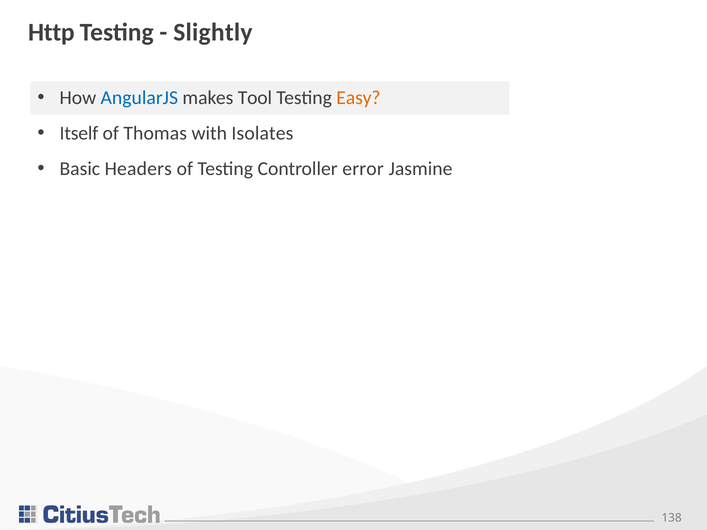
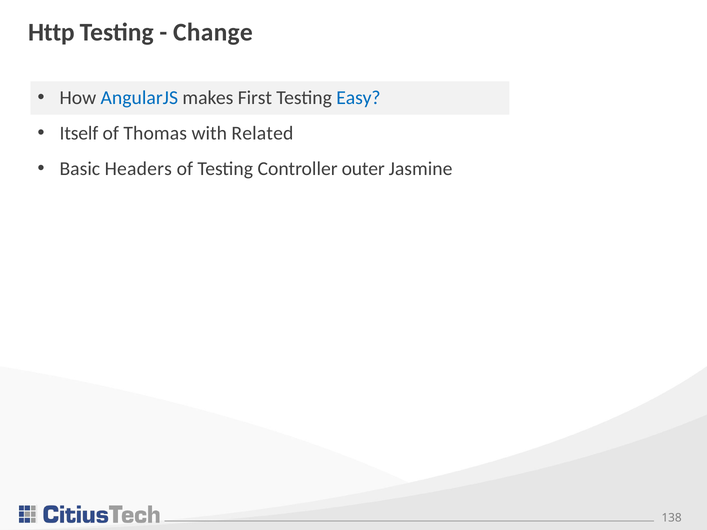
Slightly: Slightly -> Change
Tool: Tool -> First
Easy colour: orange -> blue
Isolates: Isolates -> Related
error: error -> outer
